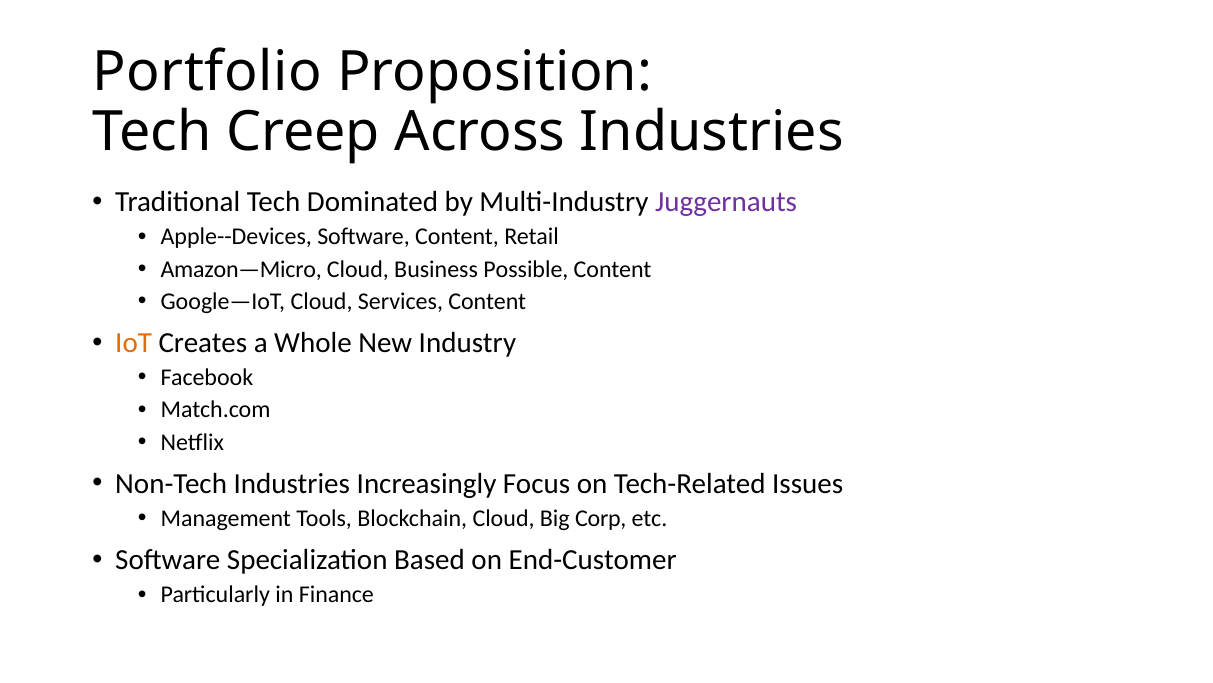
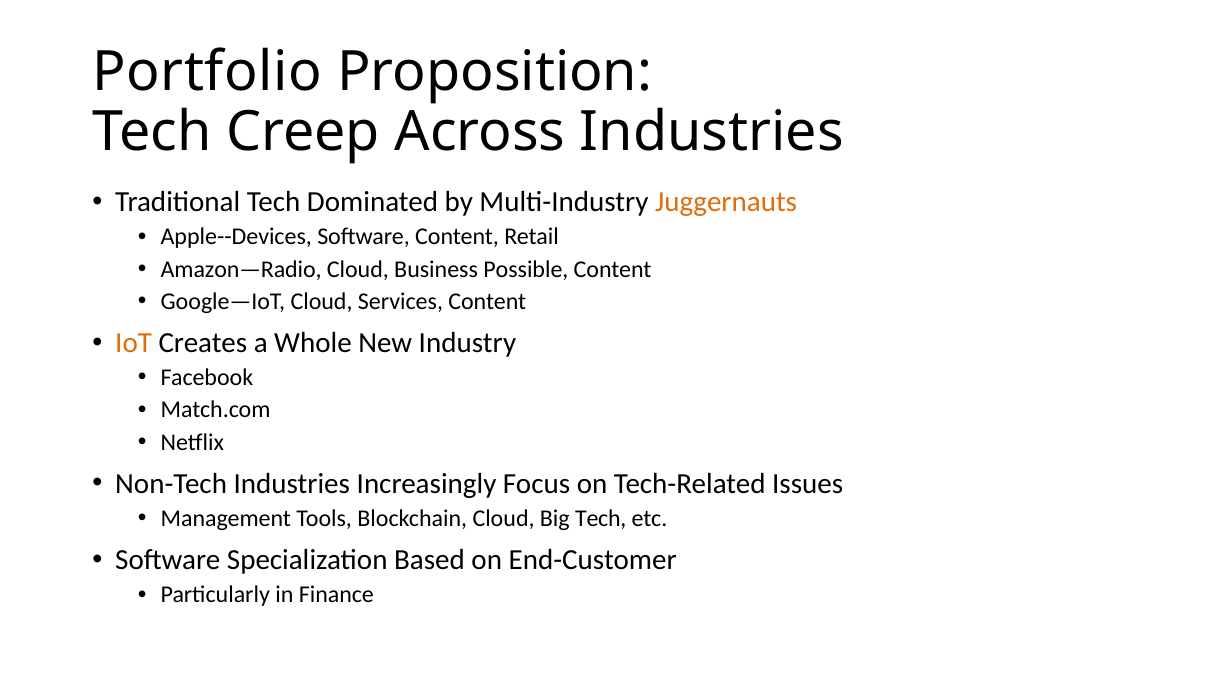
Juggernauts colour: purple -> orange
Amazon—Micro: Amazon—Micro -> Amazon—Radio
Big Corp: Corp -> Tech
